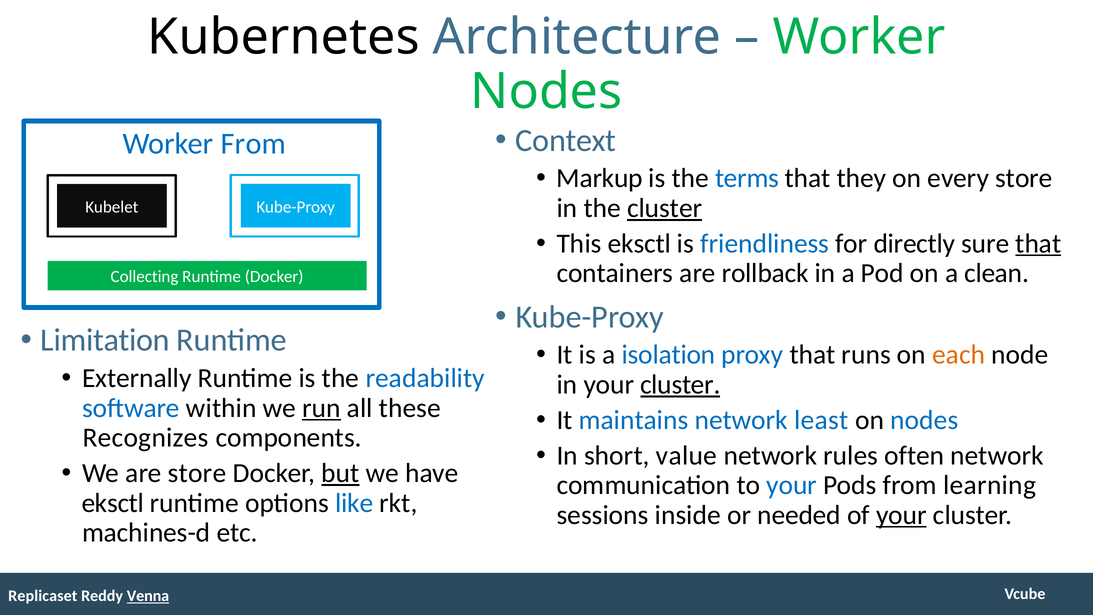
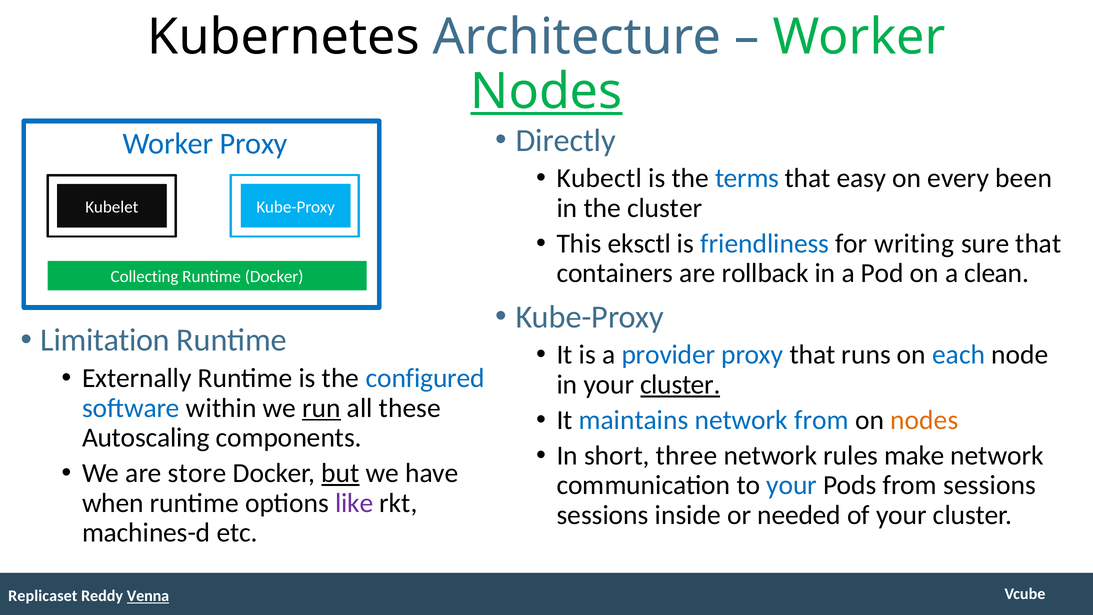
Nodes at (546, 92) underline: none -> present
Context: Context -> Directly
Worker From: From -> Proxy
Markup: Markup -> Kubectl
they: they -> easy
every store: store -> been
cluster at (665, 208) underline: present -> none
directly: directly -> writing
that at (1038, 243) underline: present -> none
isolation: isolation -> provider
each colour: orange -> blue
readability: readability -> configured
network least: least -> from
nodes at (924, 420) colour: blue -> orange
Recognizes: Recognizes -> Autoscaling
value: value -> three
often: often -> make
from learning: learning -> sessions
eksctl at (113, 503): eksctl -> when
like colour: blue -> purple
your at (901, 515) underline: present -> none
